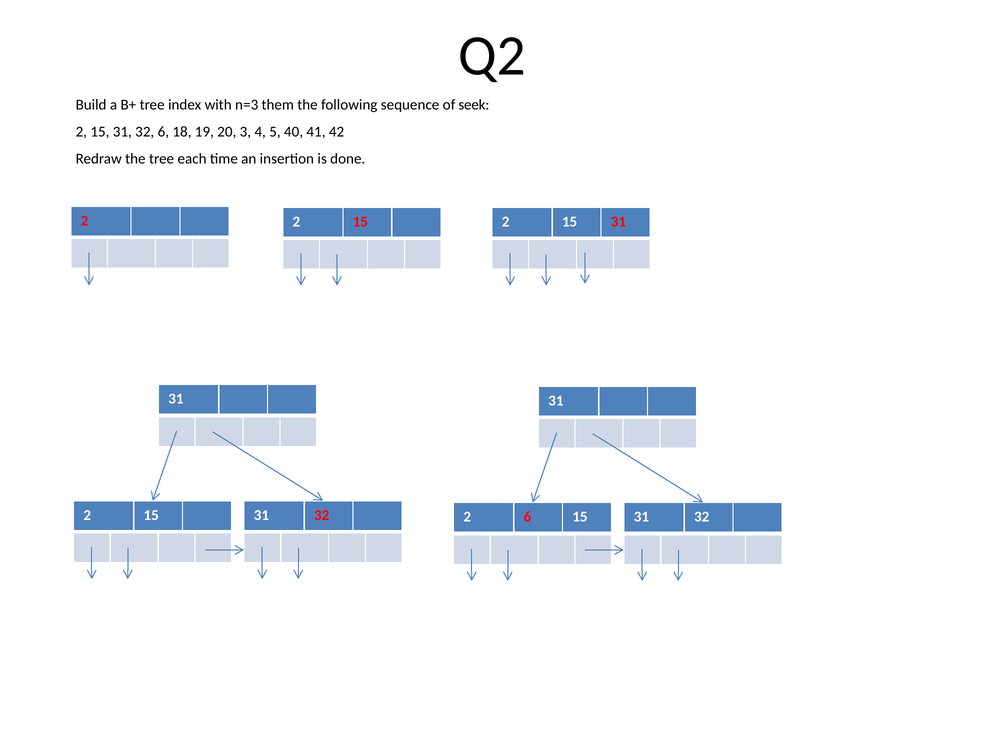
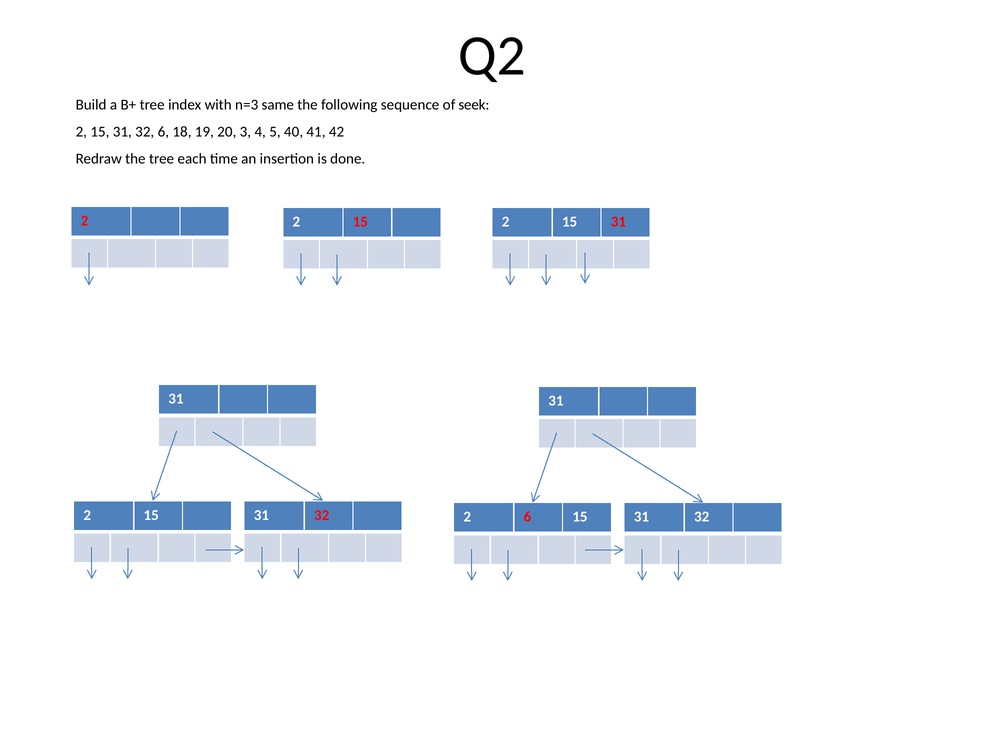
them: them -> same
